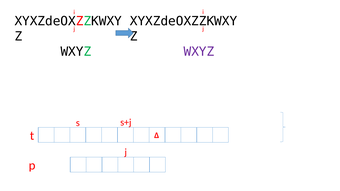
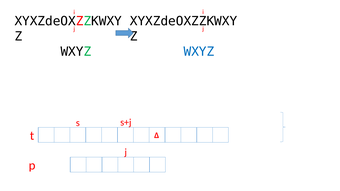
WXYZ at (199, 52) colour: purple -> blue
